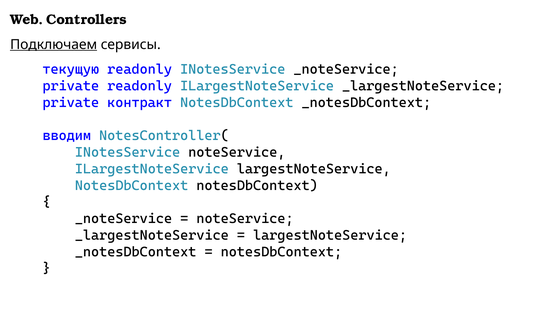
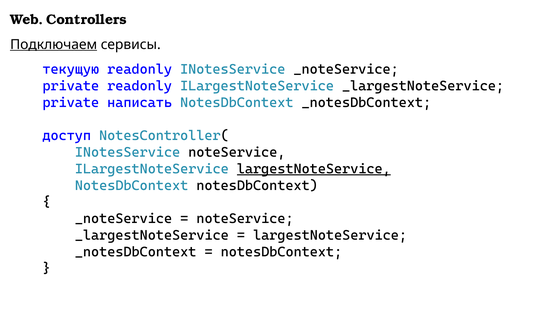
контракт: контракт -> написать
вводим: вводим -> доступ
largestNoteService at (314, 169) underline: none -> present
